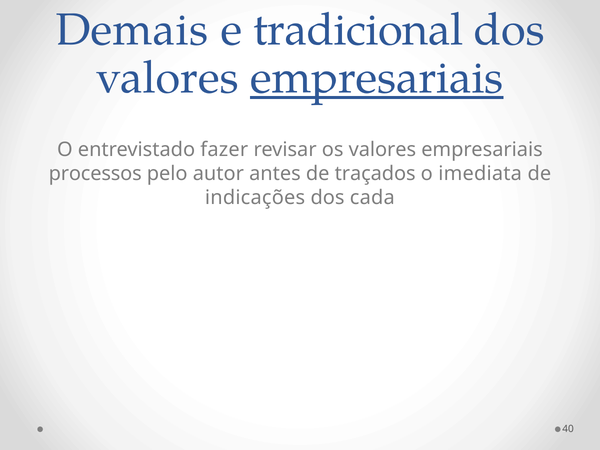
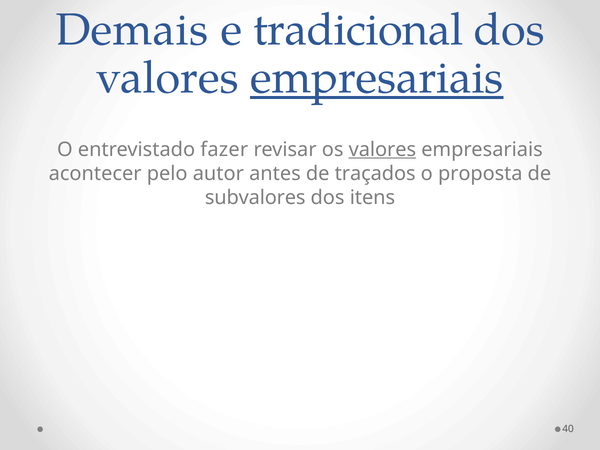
valores at (382, 149) underline: none -> present
processos: processos -> acontecer
imediata: imediata -> proposta
indicações: indicações -> subvalores
cada: cada -> itens
